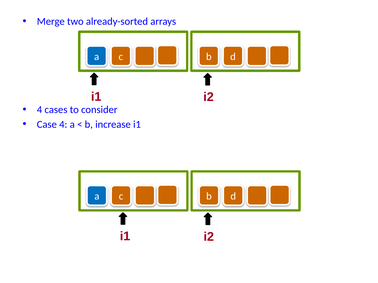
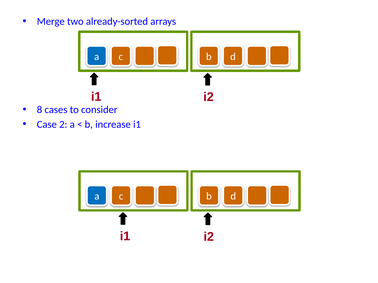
4 at (40, 110): 4 -> 8
Case 4: 4 -> 2
